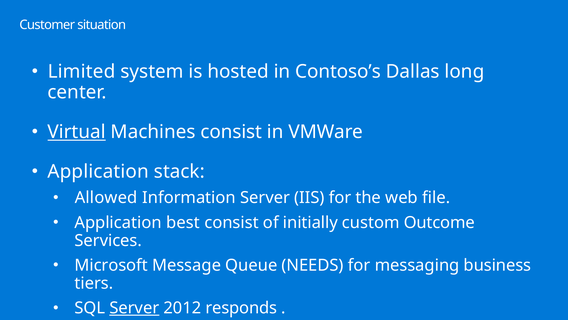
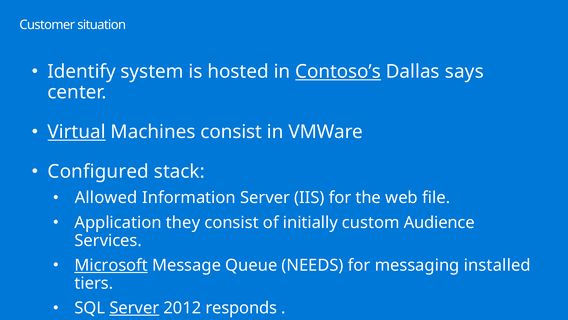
Limited: Limited -> Identify
Contoso’s underline: none -> present
long: long -> says
Application at (98, 171): Application -> Configured
best: best -> they
Outcome: Outcome -> Audience
Microsoft underline: none -> present
business: business -> installed
